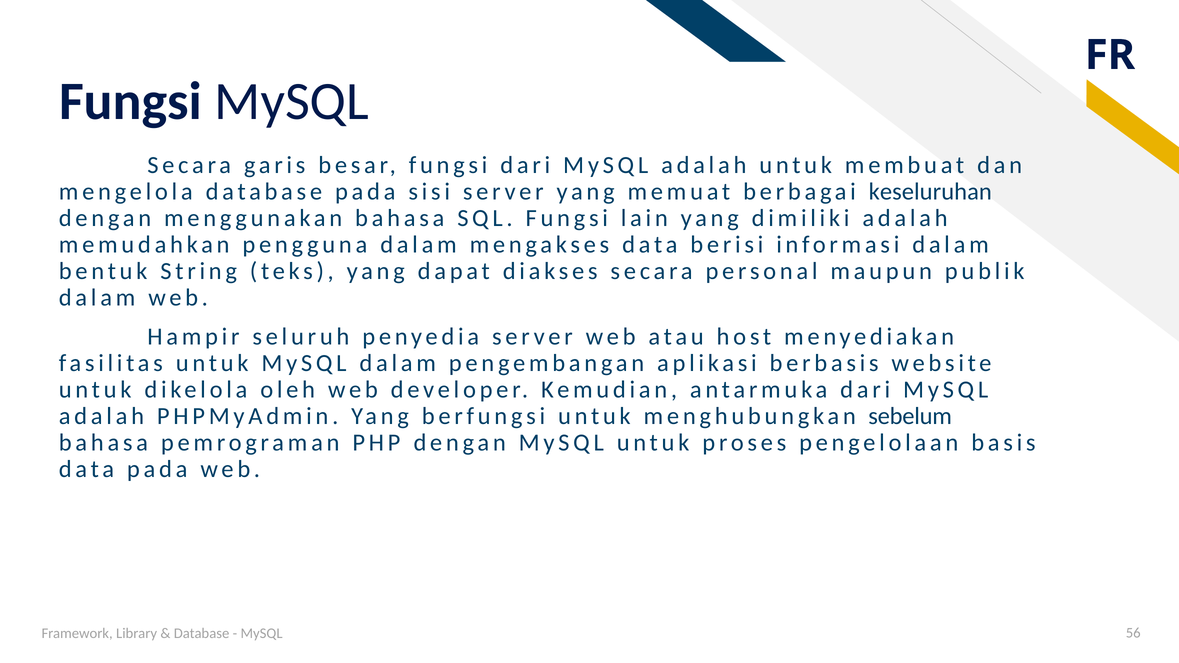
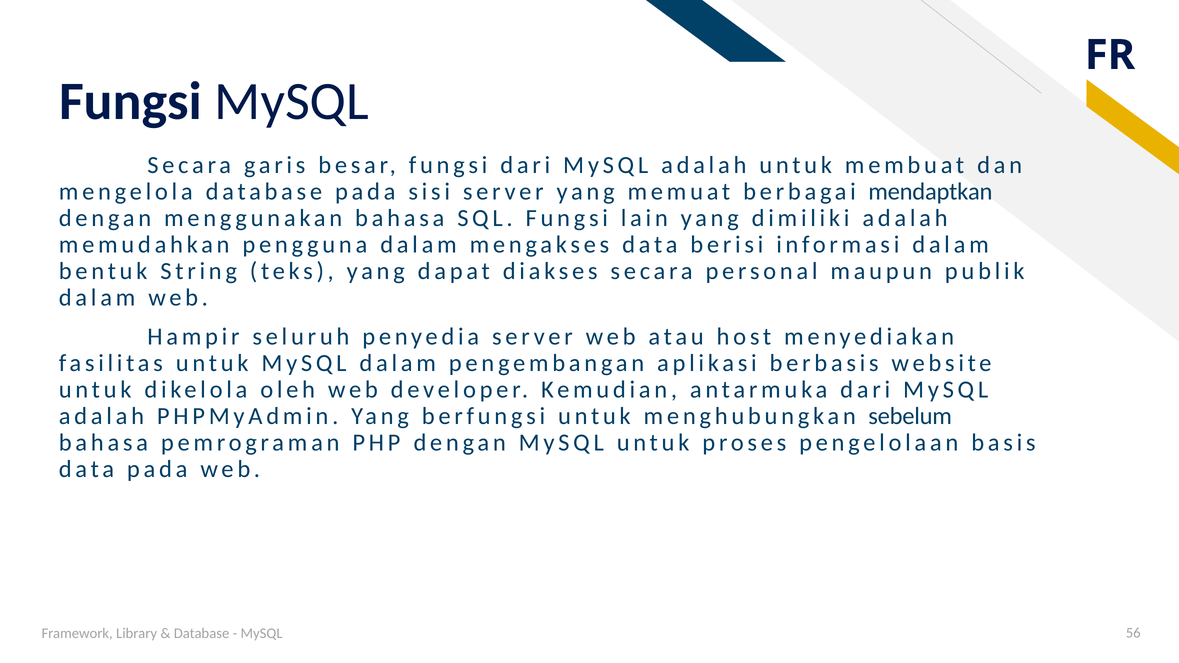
keseluruhan: keseluruhan -> mendaptkan
